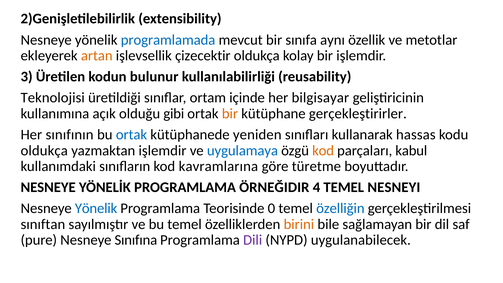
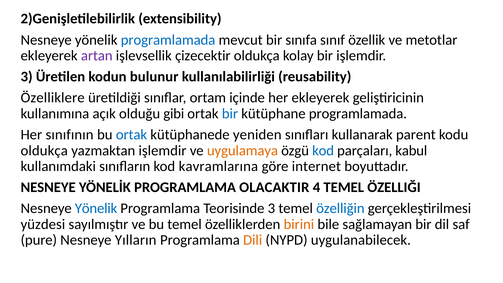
aynı: aynı -> sınıf
artan colour: orange -> purple
Teknolojisi: Teknolojisi -> Özelliklere
her bilgisayar: bilgisayar -> ekleyerek
bir at (230, 114) colour: orange -> blue
kütüphane gerçekleştirirler: gerçekleştirirler -> programlamada
hassas: hassas -> parent
uygulamaya colour: blue -> orange
kod at (323, 150) colour: orange -> blue
türetme: türetme -> internet
ÖRNEĞIDIR: ÖRNEĞIDIR -> OLACAKTIR
NESNEYI: NESNEYI -> ÖZELLIĞI
Teorisinde 0: 0 -> 3
sınıftan: sınıftan -> yüzdesi
Sınıfına: Sınıfına -> Yılların
Dili colour: purple -> orange
